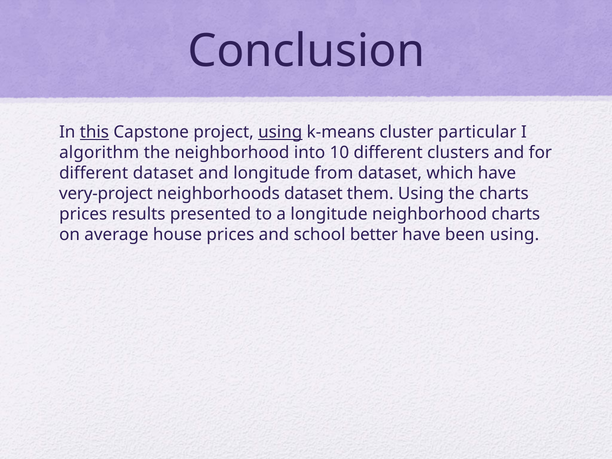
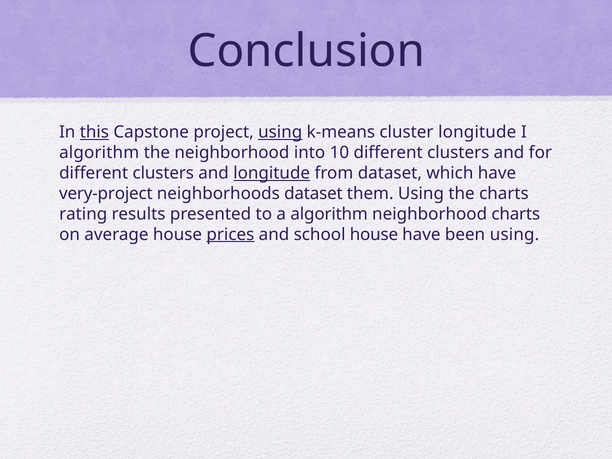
cluster particular: particular -> longitude
dataset at (163, 173): dataset -> clusters
longitude at (272, 173) underline: none -> present
prices at (83, 214): prices -> rating
a longitude: longitude -> algorithm
prices at (230, 234) underline: none -> present
school better: better -> house
